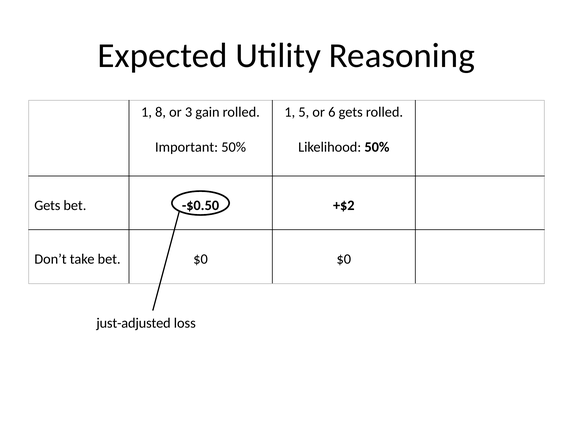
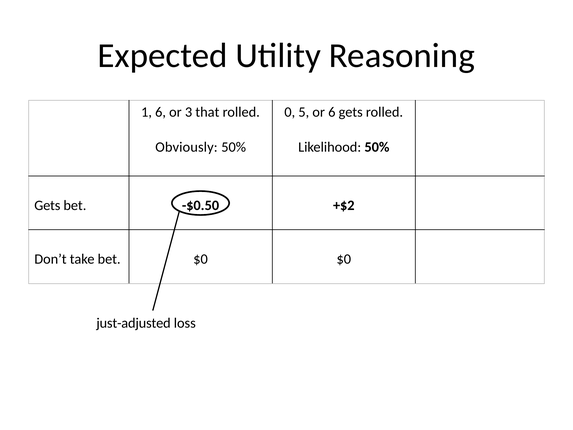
1 8: 8 -> 6
gain: gain -> that
1 at (290, 112): 1 -> 0
Important: Important -> Obviously
